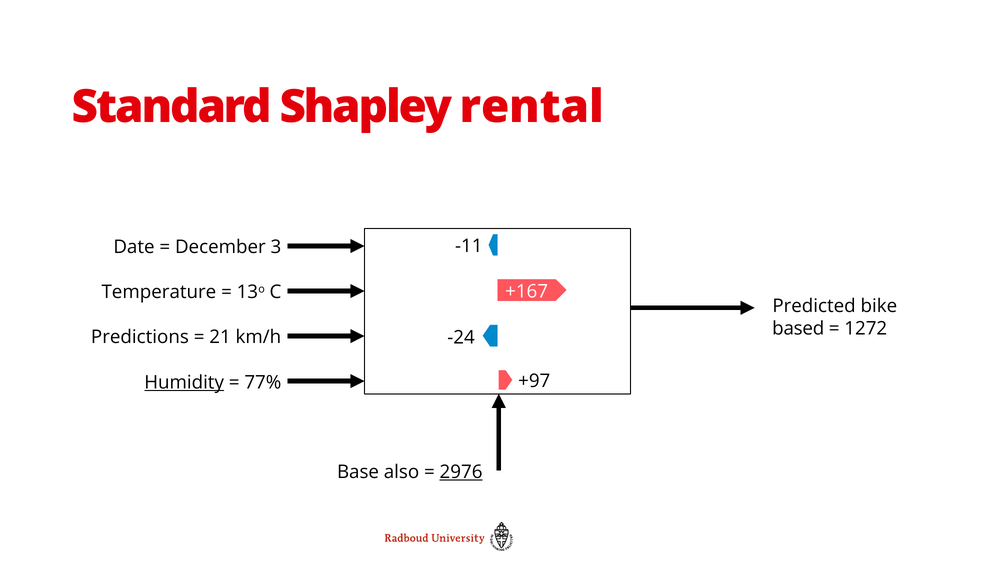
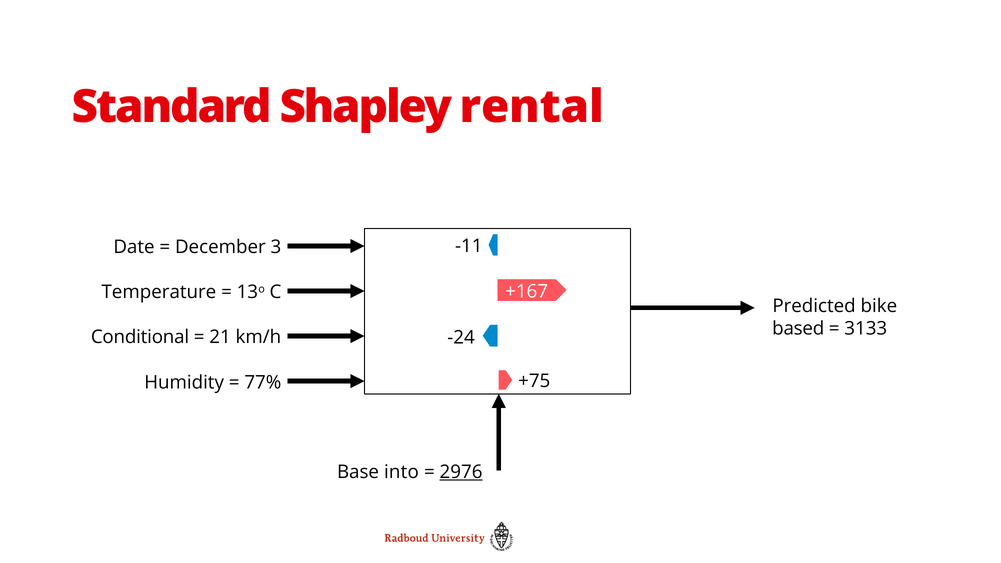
1272: 1272 -> 3133
Predictions: Predictions -> Conditional
+97: +97 -> +75
Humidity underline: present -> none
also: also -> into
